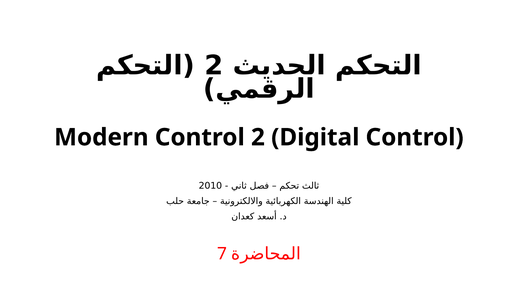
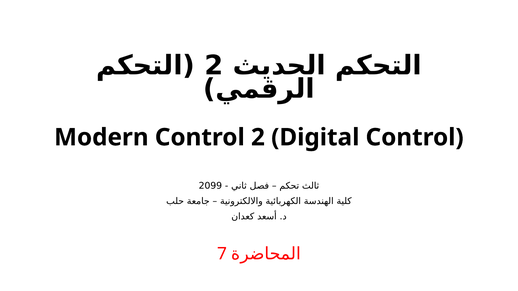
2010: 2010 -> 2099
